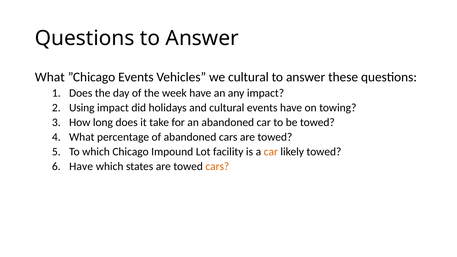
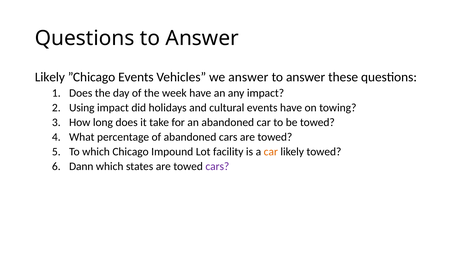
What at (50, 77): What -> Likely
we cultural: cultural -> answer
Have at (81, 167): Have -> Dann
cars at (217, 167) colour: orange -> purple
